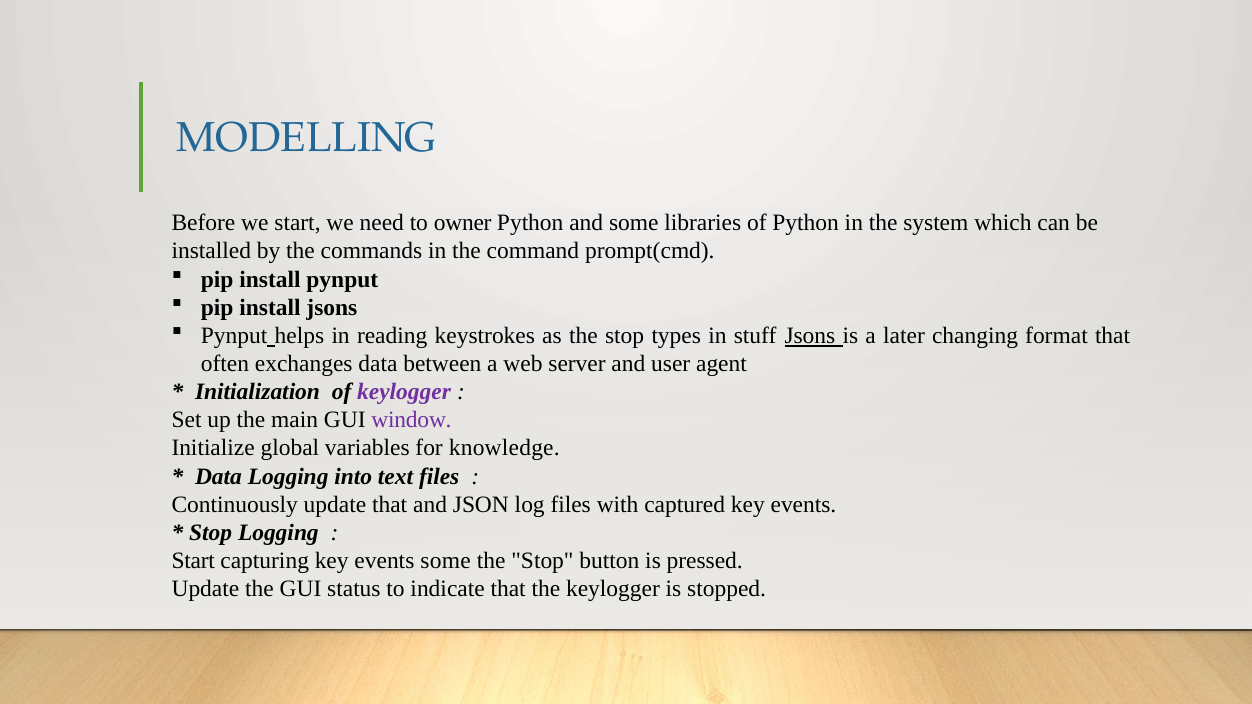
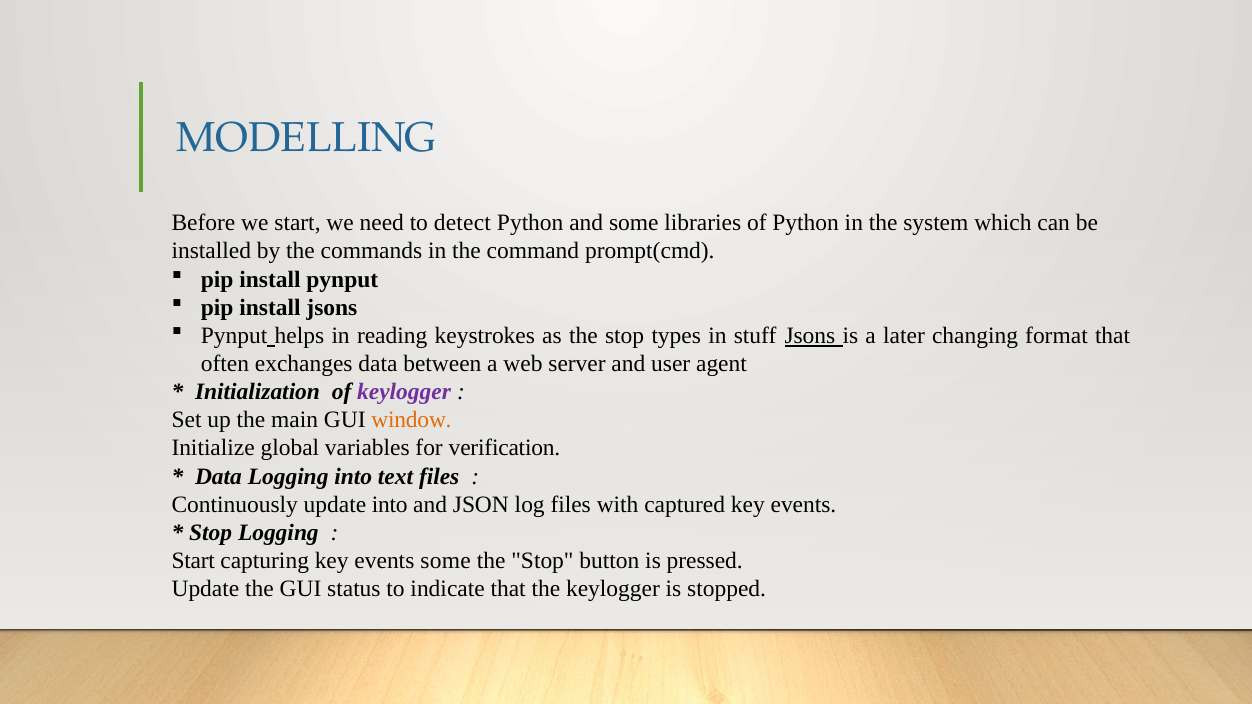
owner: owner -> detect
window colour: purple -> orange
knowledge: knowledge -> verification
update that: that -> into
